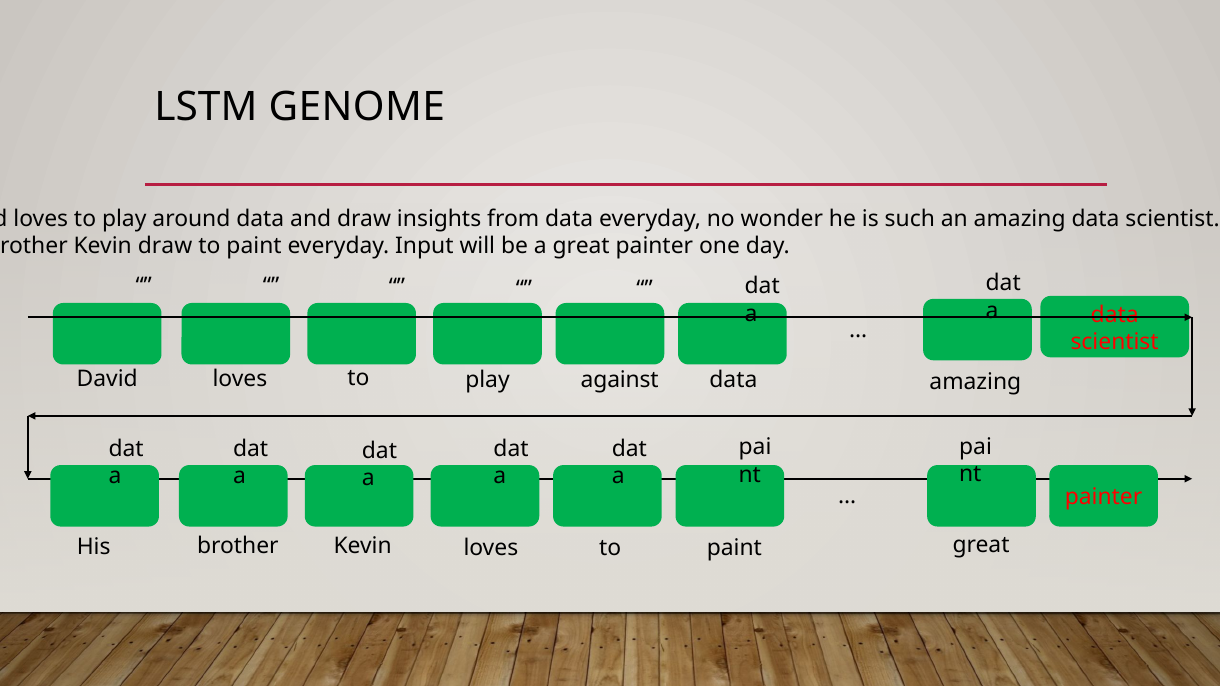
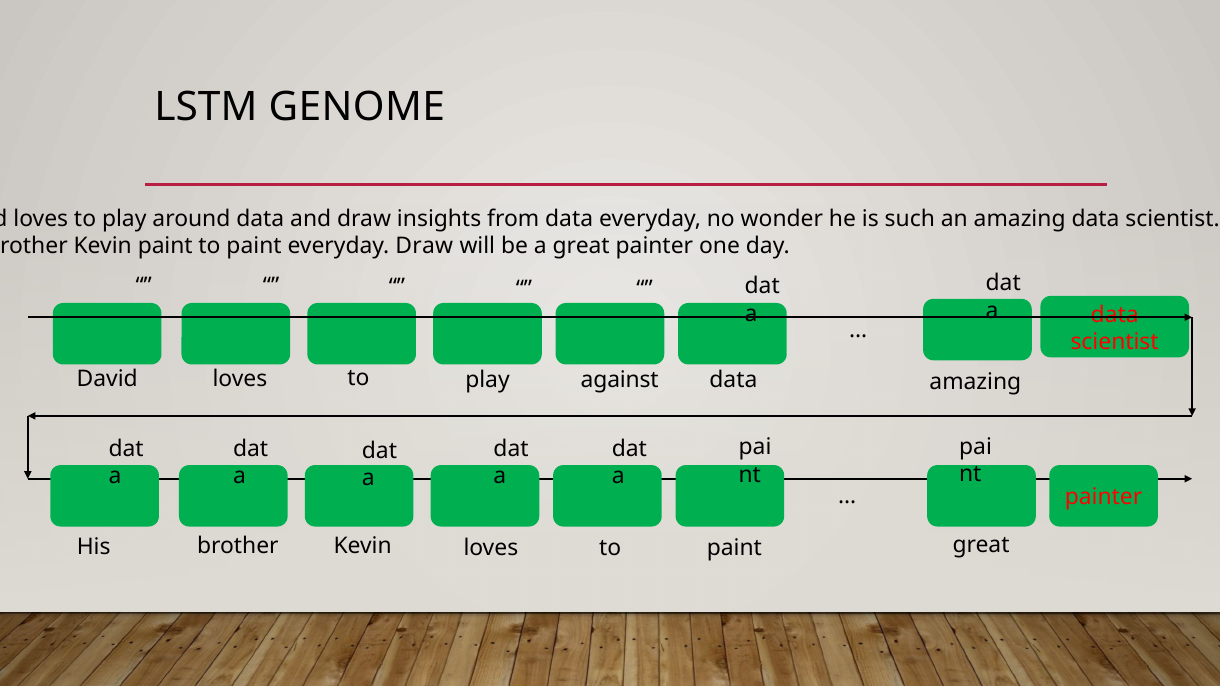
Kevin draw: draw -> paint
everyday Input: Input -> Draw
